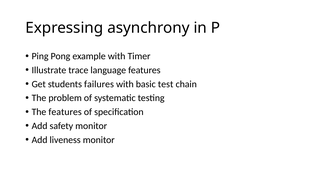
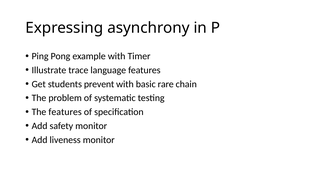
failures: failures -> prevent
test: test -> rare
